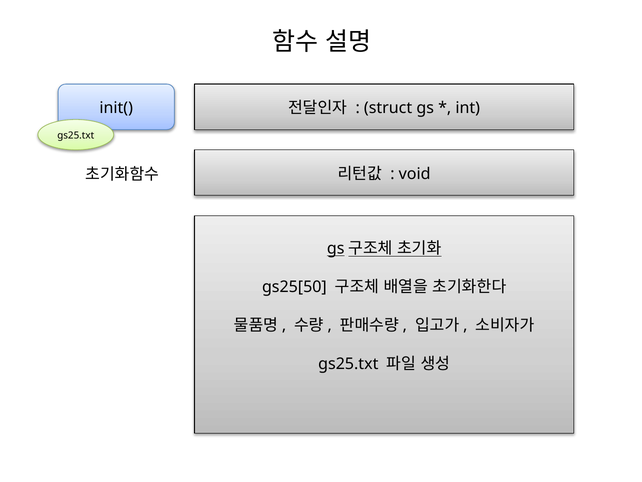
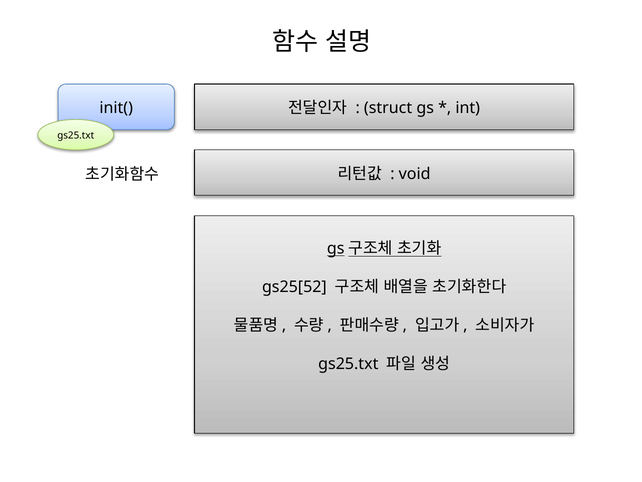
gs25[50: gs25[50 -> gs25[52
